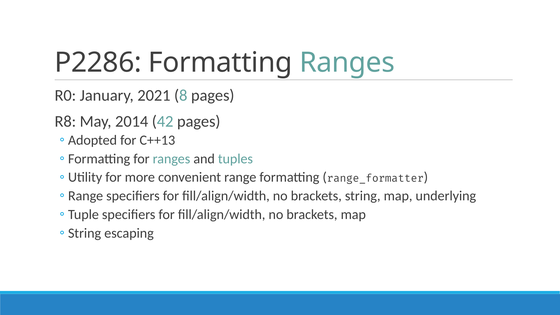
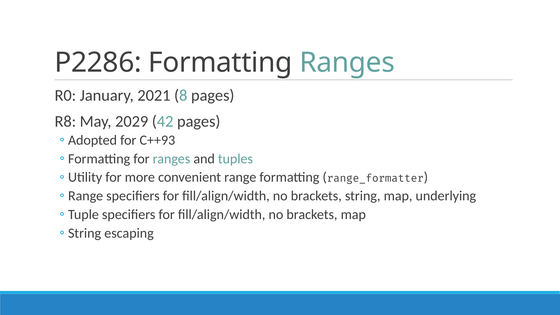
2014: 2014 -> 2029
C++13: C++13 -> C++93
